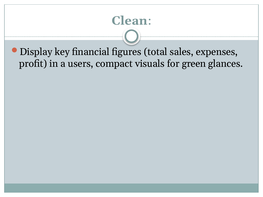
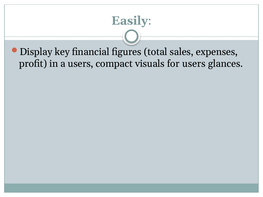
Clean: Clean -> Easily
for green: green -> users
